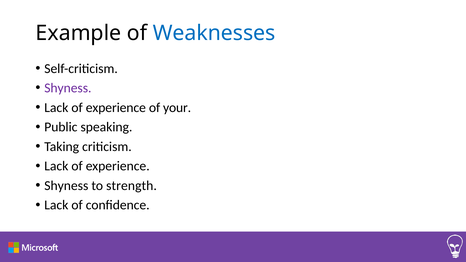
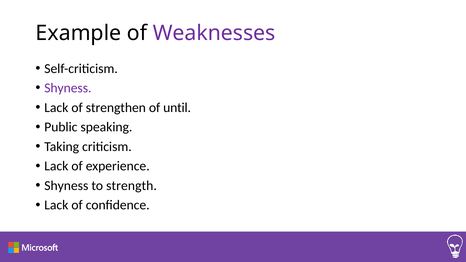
Weaknesses colour: blue -> purple
experience at (116, 108): experience -> strengthen
your: your -> until
